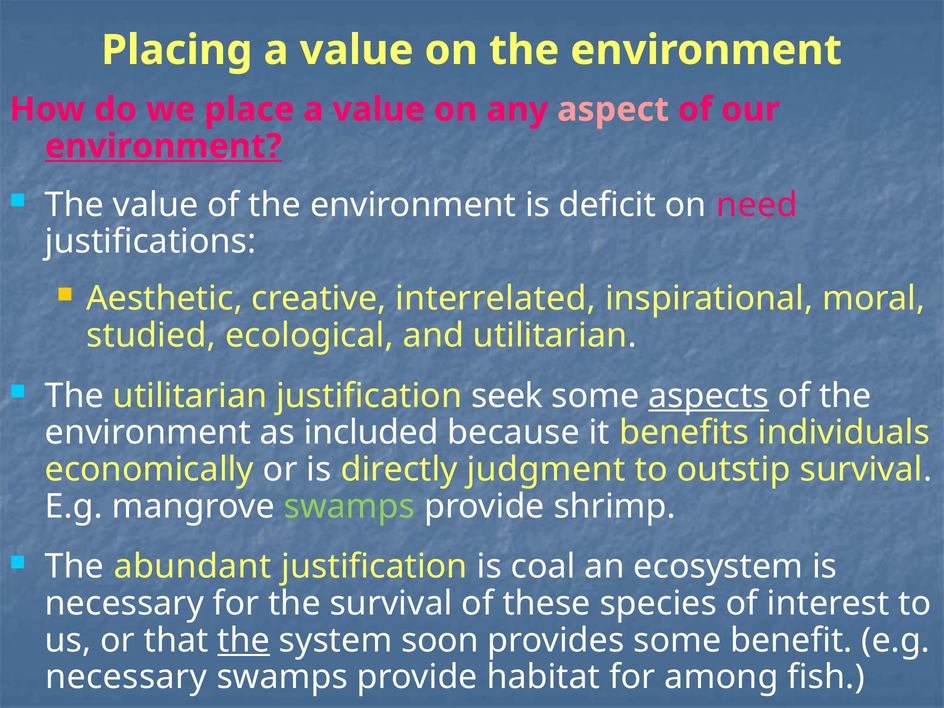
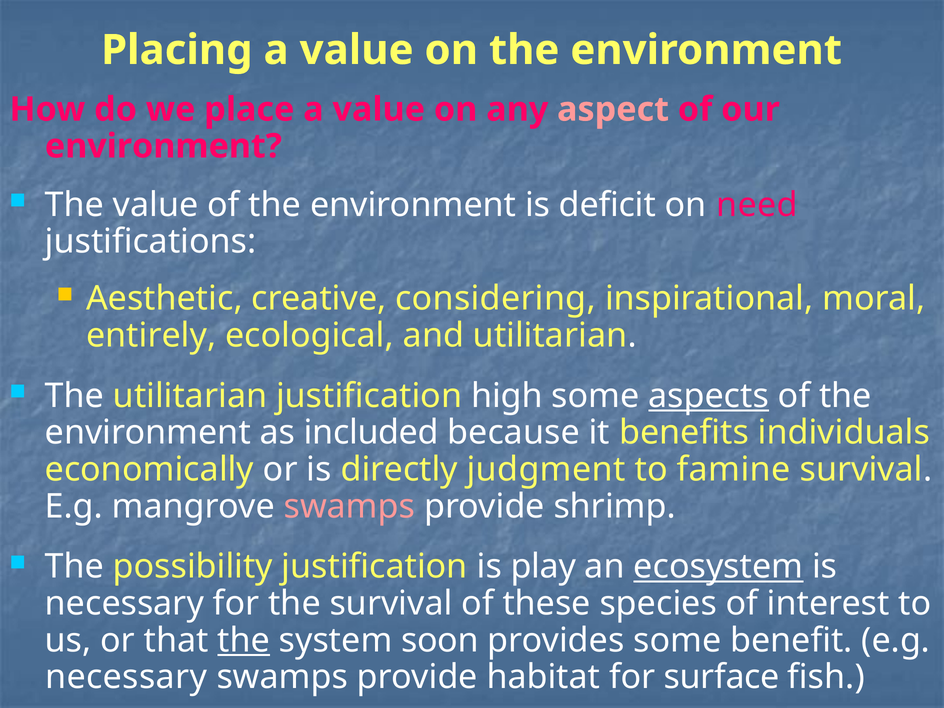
environment at (163, 146) underline: present -> none
interrelated: interrelated -> considering
studied: studied -> entirely
seek: seek -> high
outstip: outstip -> famine
swamps at (349, 506) colour: light green -> pink
abundant: abundant -> possibility
coal: coal -> play
ecosystem underline: none -> present
among: among -> surface
